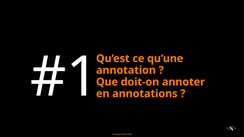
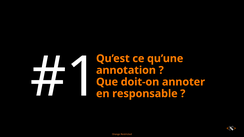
annotations: annotations -> responsable
